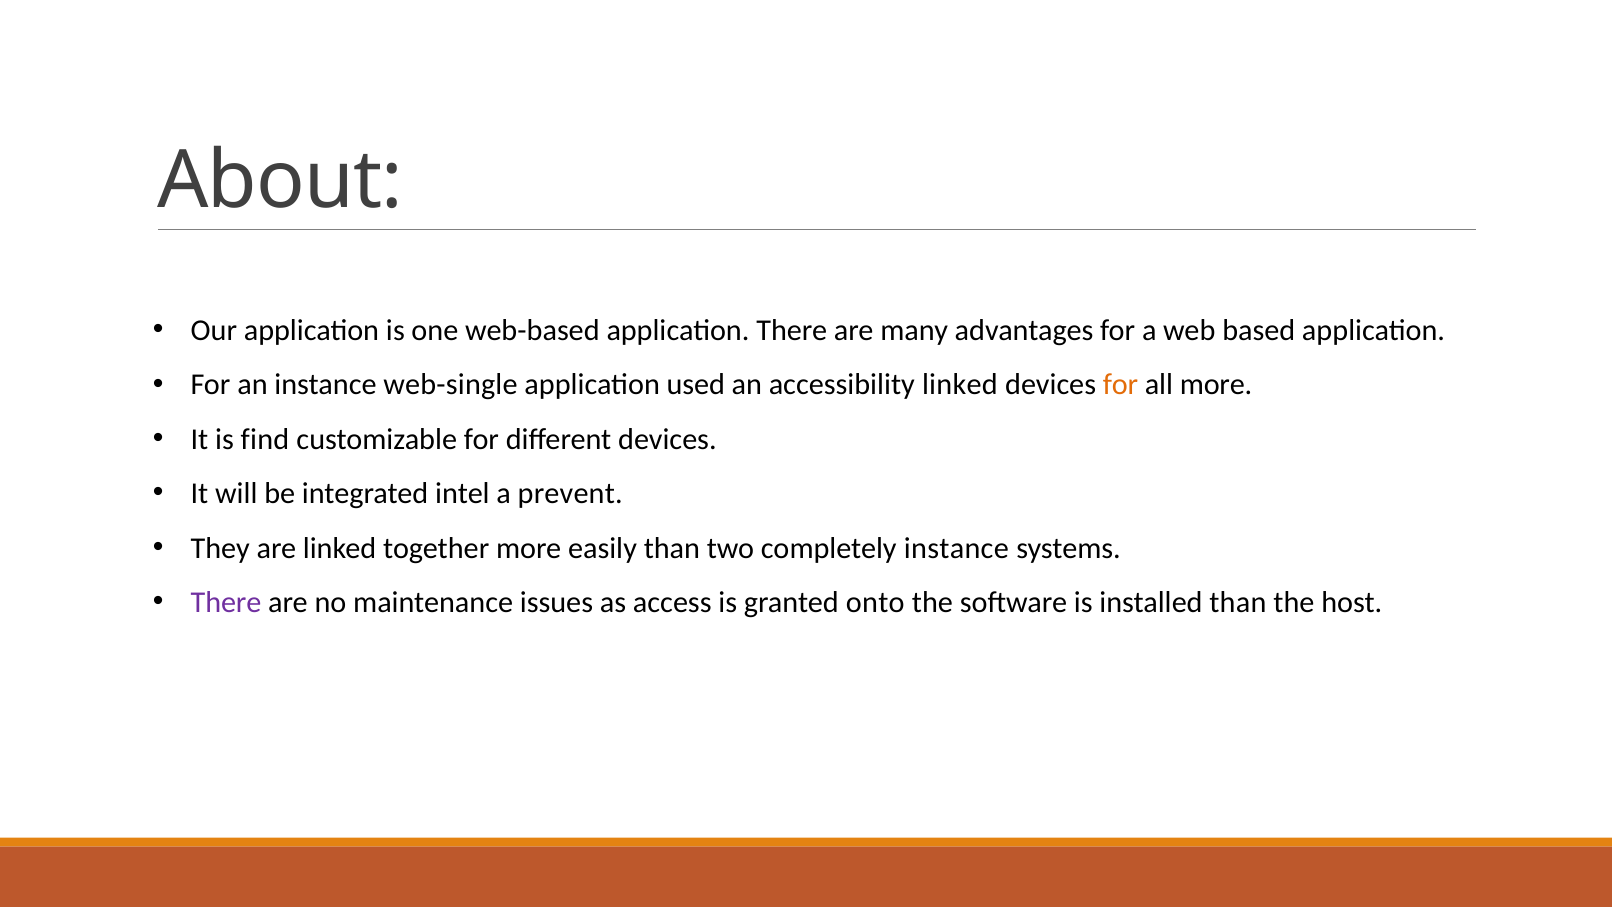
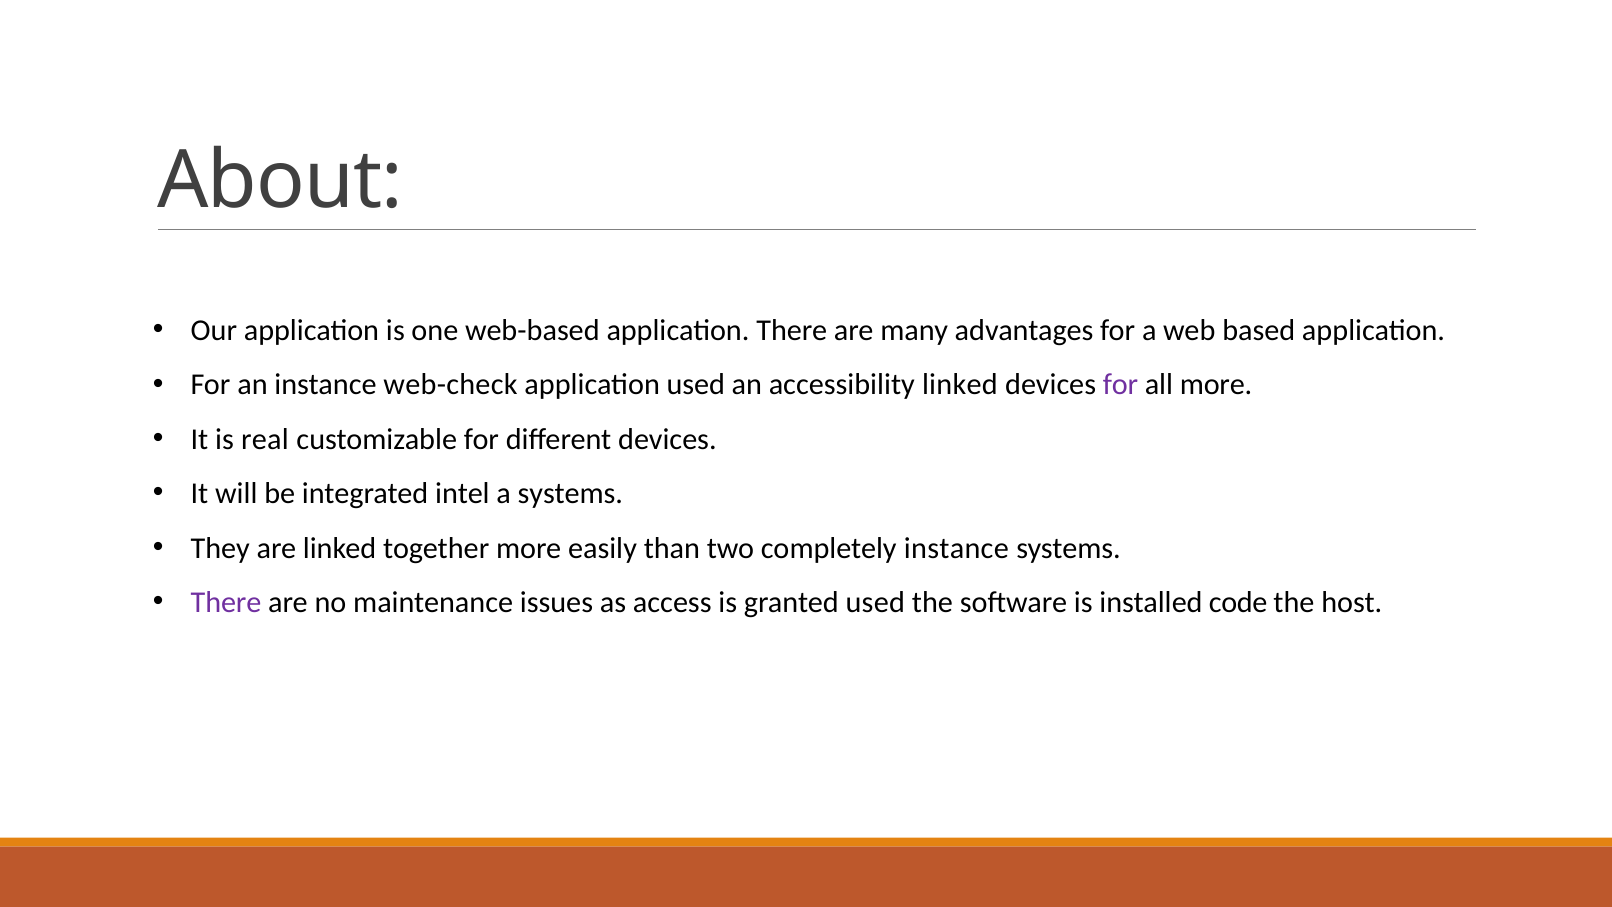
web-single: web-single -> web-check
for at (1121, 385) colour: orange -> purple
find: find -> real
a prevent: prevent -> systems
granted onto: onto -> used
installed than: than -> code
